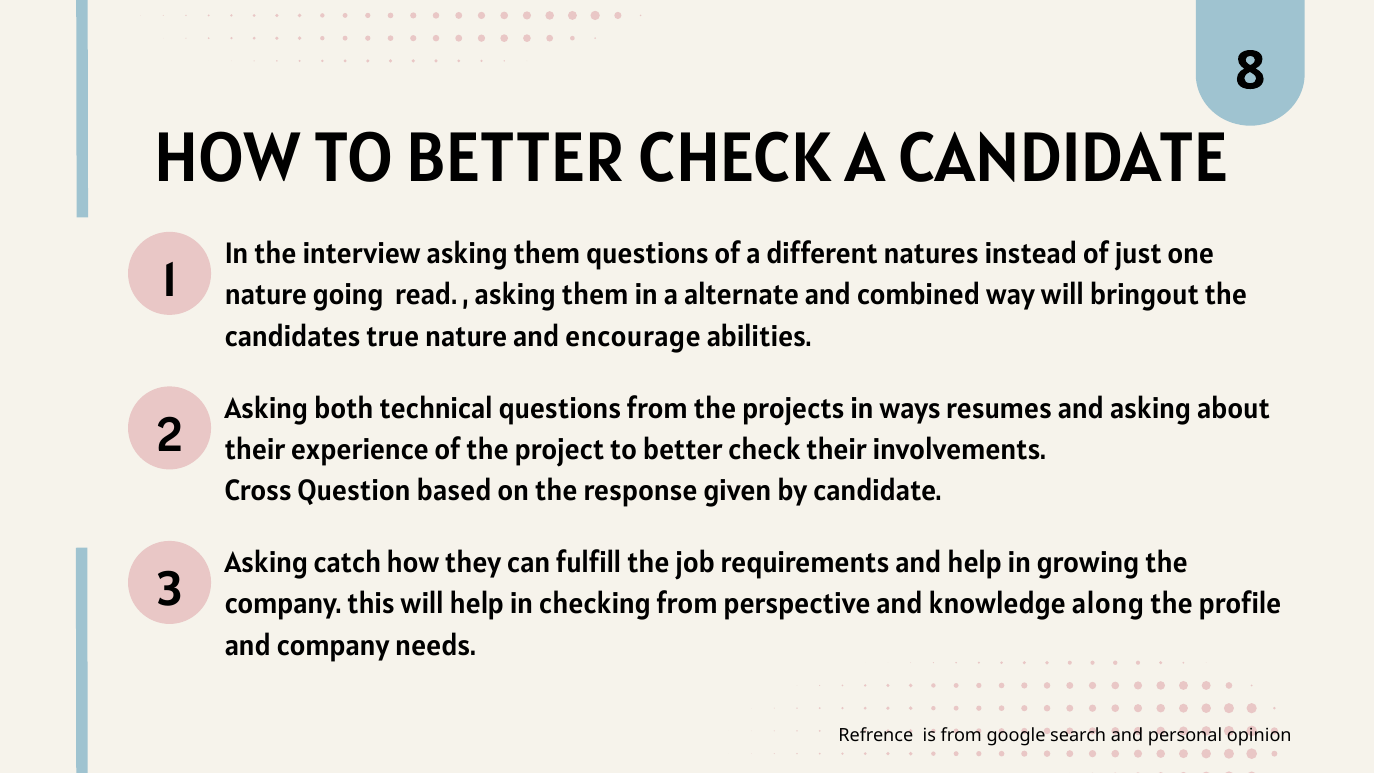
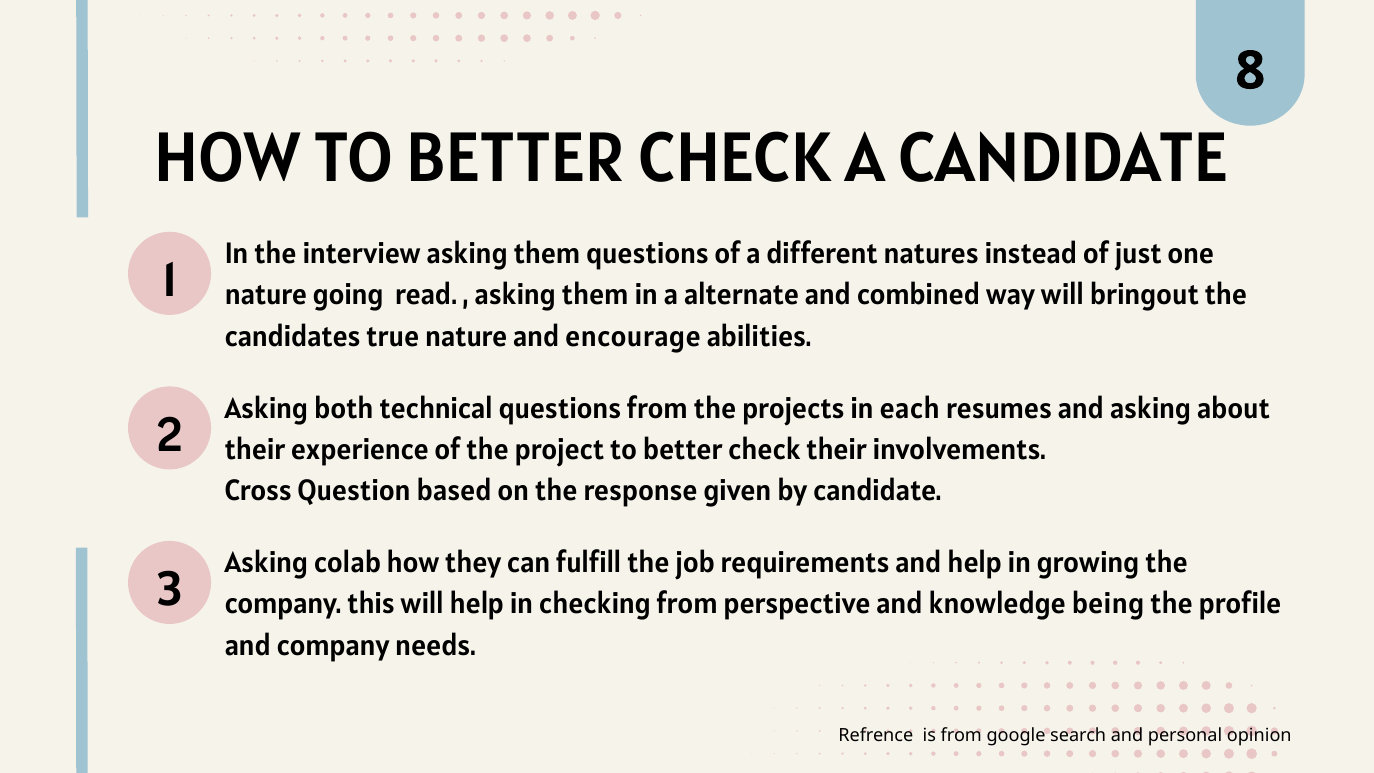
ways: ways -> each
catch: catch -> colab
along: along -> being
